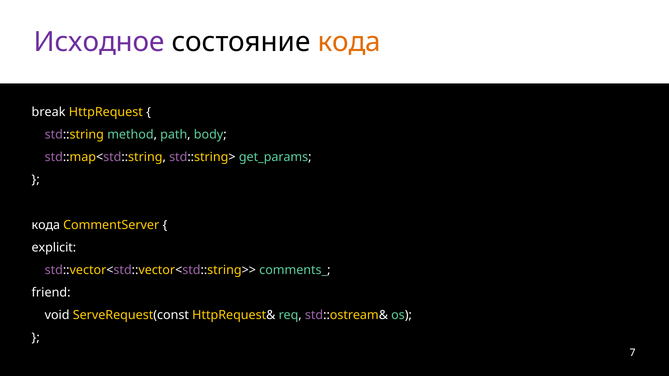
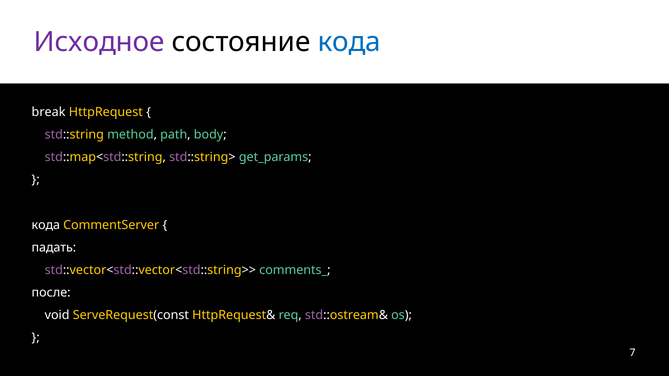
кода at (349, 42) colour: orange -> blue
explicit: explicit -> падать
friend: friend -> после
